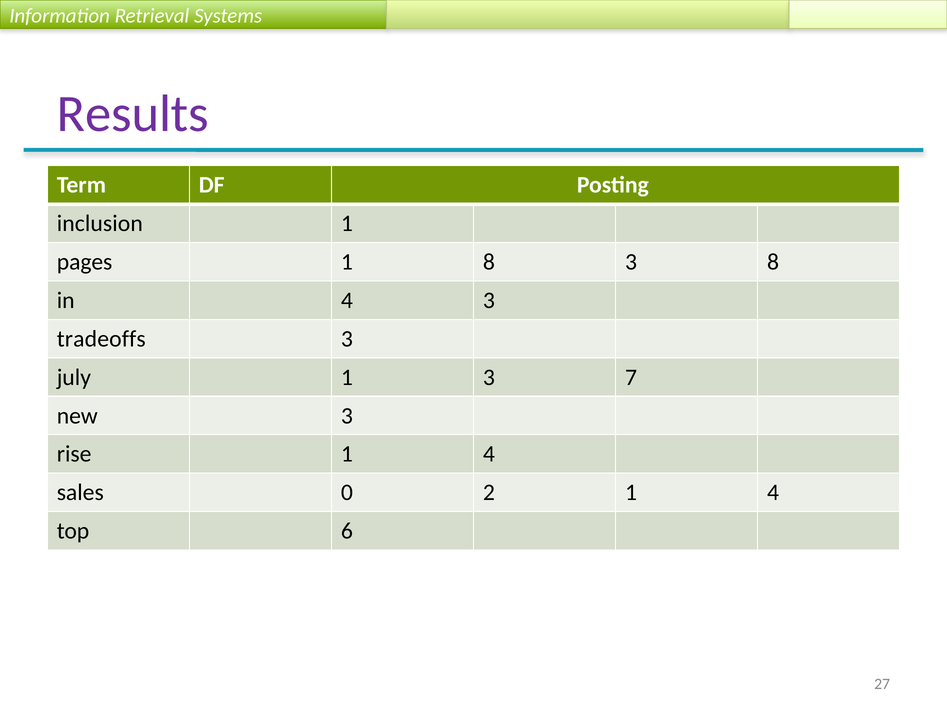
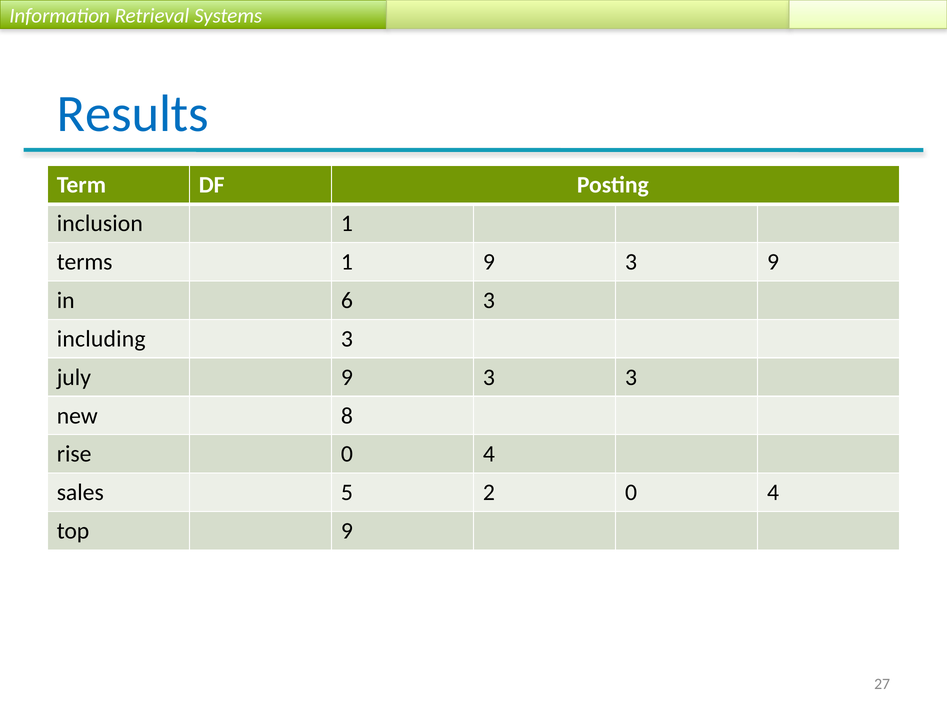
Results colour: purple -> blue
pages: pages -> terms
1 8: 8 -> 9
3 8: 8 -> 9
in 4: 4 -> 6
tradeoffs: tradeoffs -> including
july 1: 1 -> 9
3 7: 7 -> 3
new 3: 3 -> 8
rise 1: 1 -> 0
0: 0 -> 5
2 1: 1 -> 0
top 6: 6 -> 9
